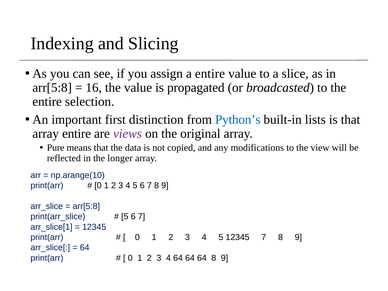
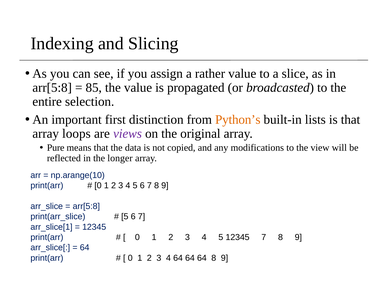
a entire: entire -> rather
16: 16 -> 85
Python’s colour: blue -> orange
array entire: entire -> loops
